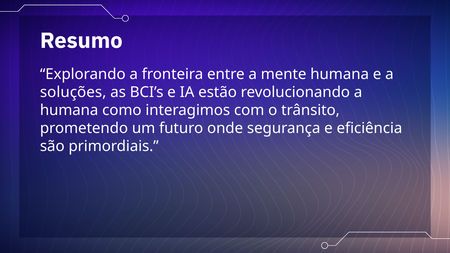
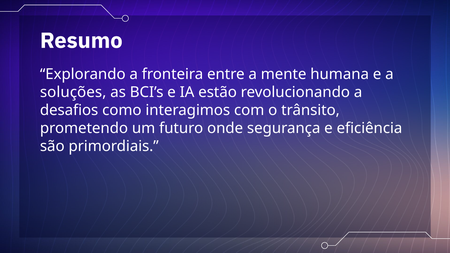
humana at (69, 110): humana -> desafios
